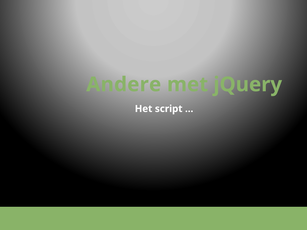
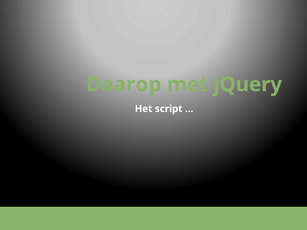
Andere: Andere -> Daarop
